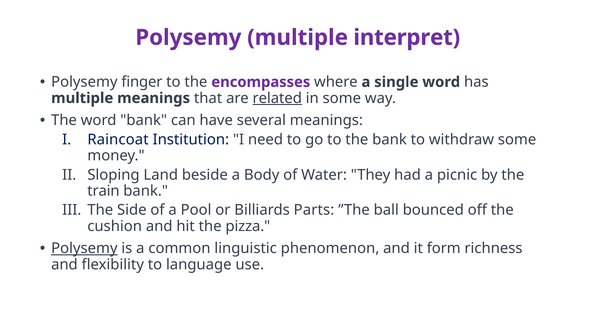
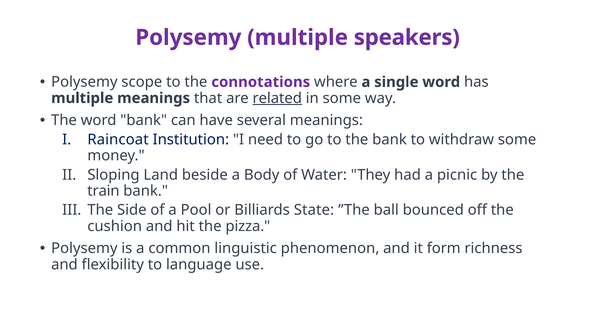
interpret: interpret -> speakers
finger: finger -> scope
encompasses: encompasses -> connotations
Parts: Parts -> State
Polysemy at (84, 248) underline: present -> none
